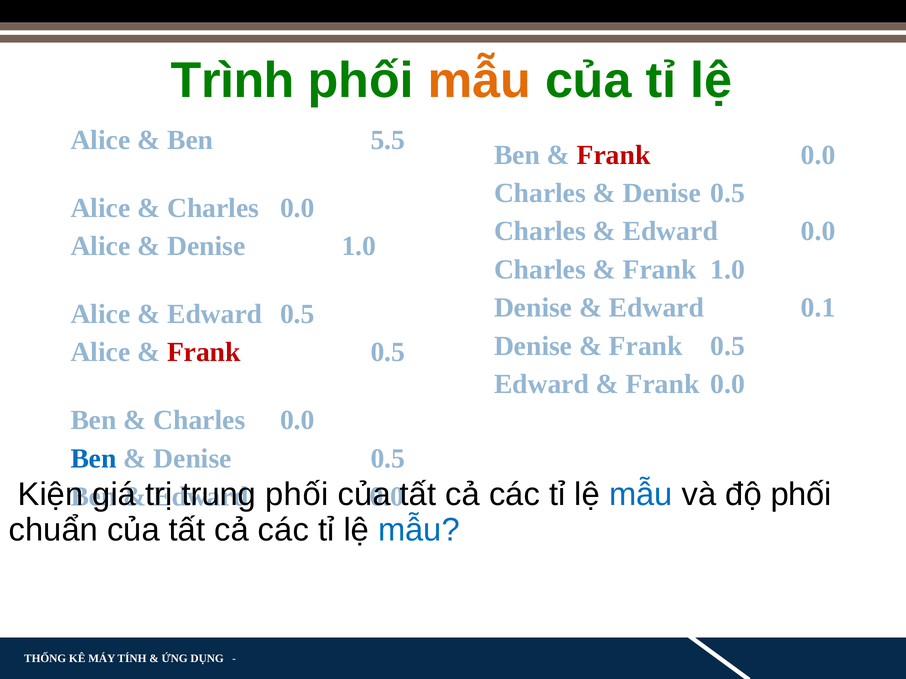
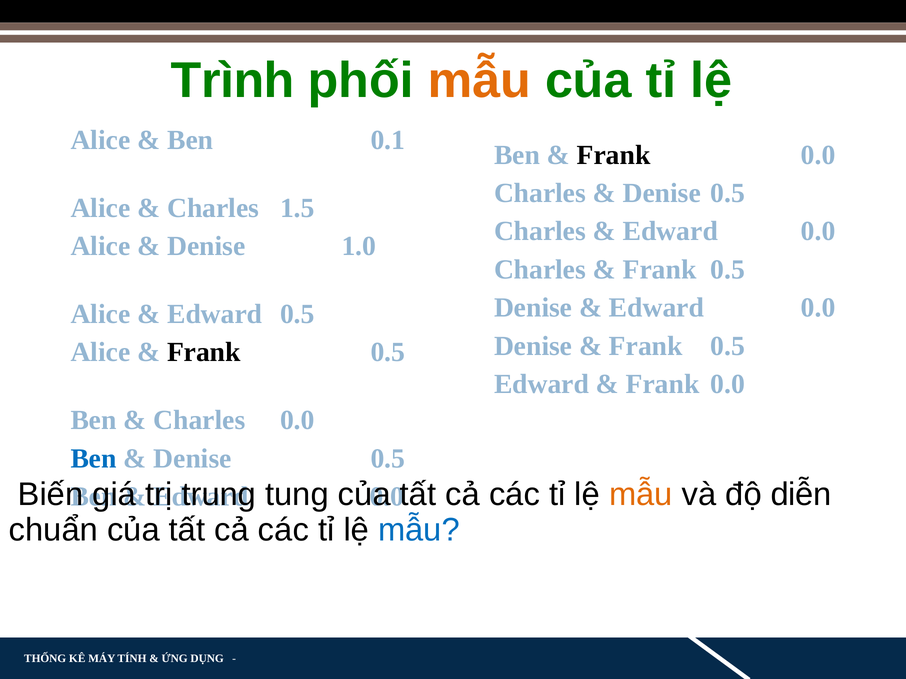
5.5: 5.5 -> 0.1
Frank at (614, 155) colour: red -> black
0.0 at (297, 208): 0.0 -> 1.5
1.0 at (728, 270): 1.0 -> 0.5
0.1 at (818, 308): 0.1 -> 0.0
Frank at (204, 353) colour: red -> black
Kiện: Kiện -> Biến
phối at (297, 495): phối -> tung
mẫu at (641, 495) colour: blue -> orange
độ phối: phối -> diễn
